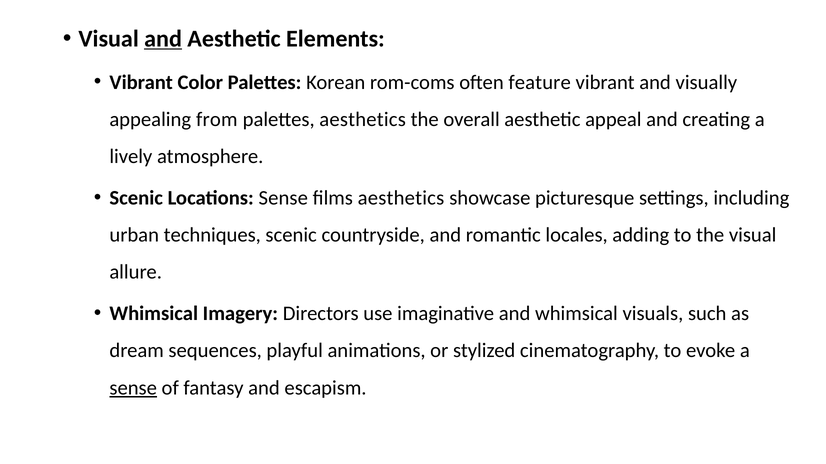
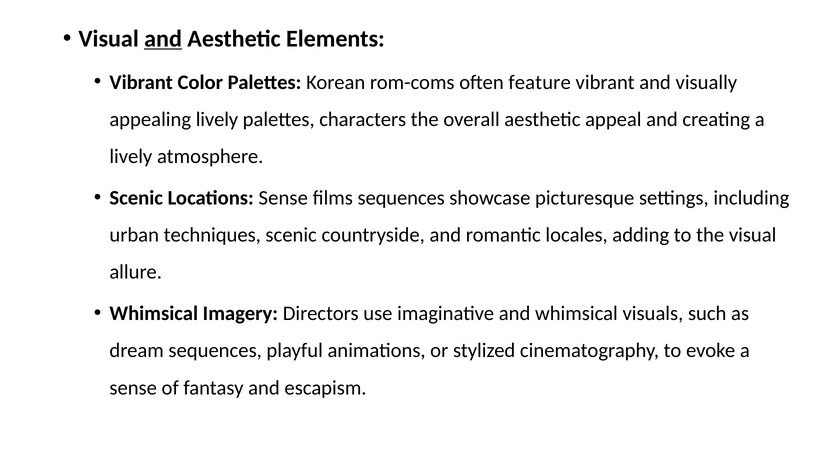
appealing from: from -> lively
palettes aesthetics: aesthetics -> characters
films aesthetics: aesthetics -> sequences
sense at (133, 388) underline: present -> none
